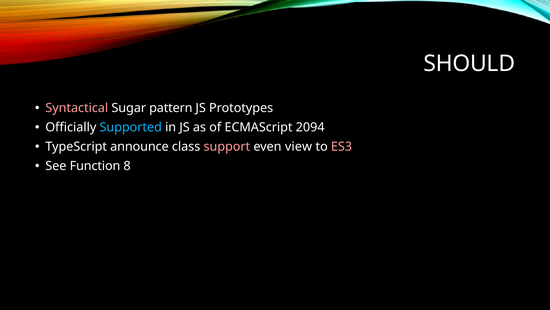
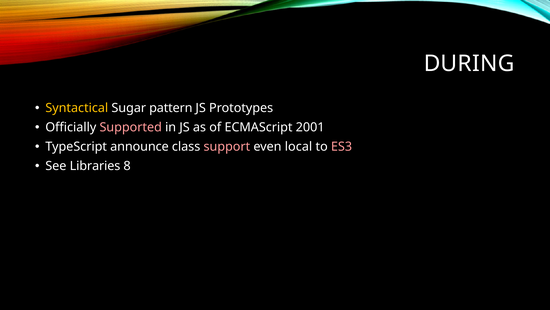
SHOULD: SHOULD -> DURING
Syntactical colour: pink -> yellow
Supported colour: light blue -> pink
2094: 2094 -> 2001
view: view -> local
Function: Function -> Libraries
